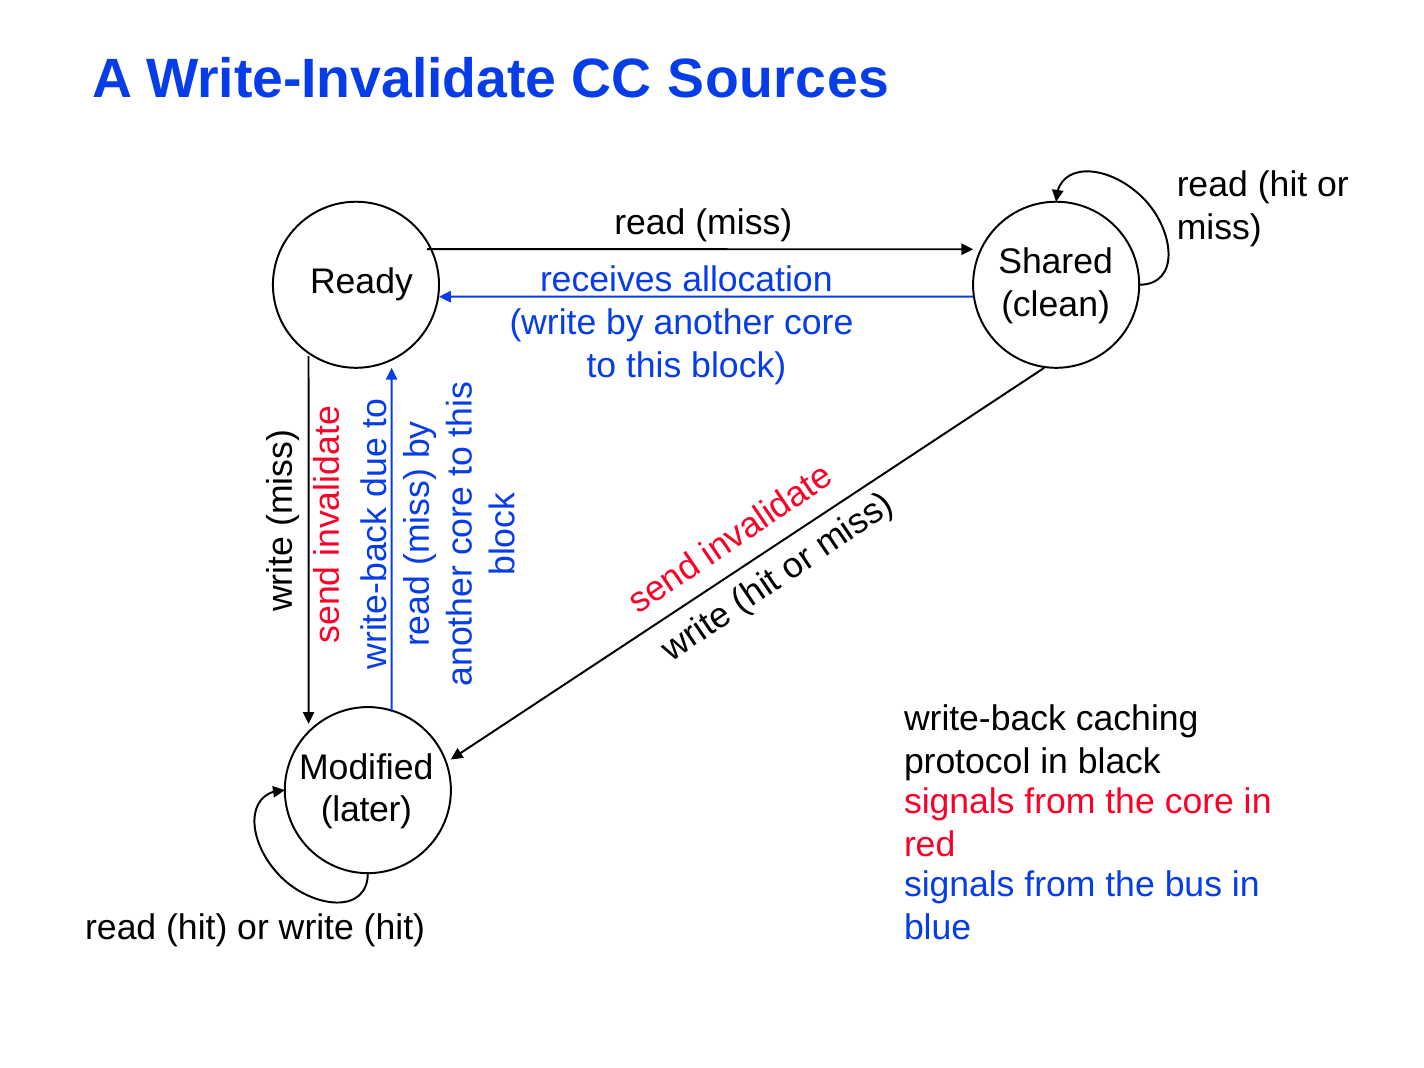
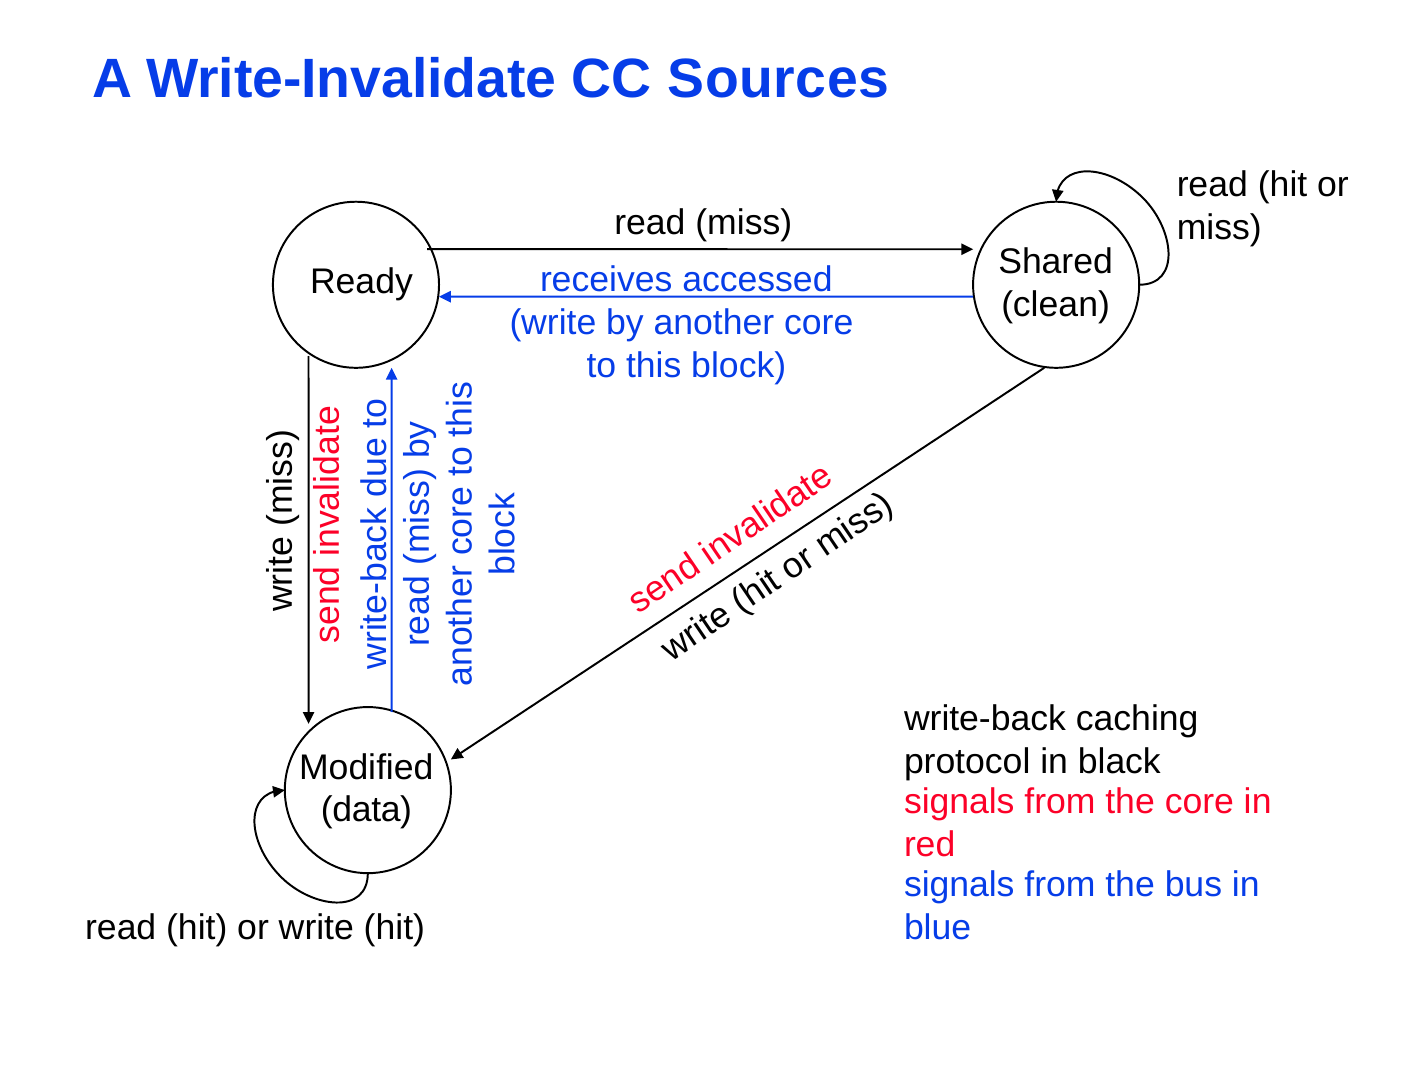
allocation: allocation -> accessed
later: later -> data
